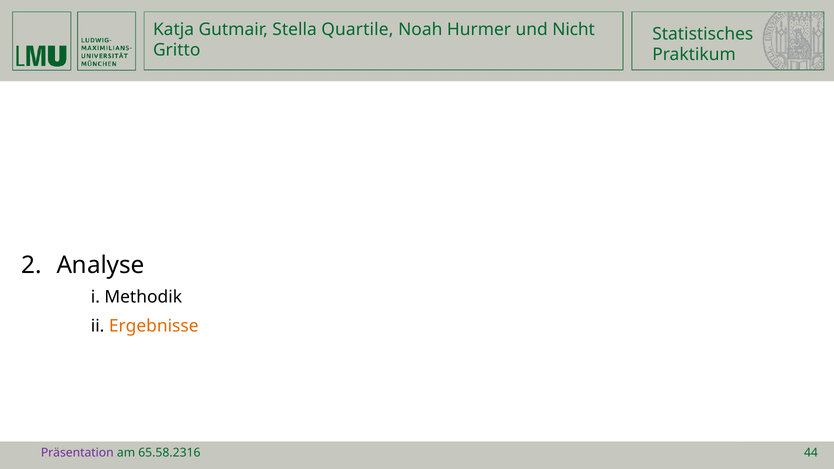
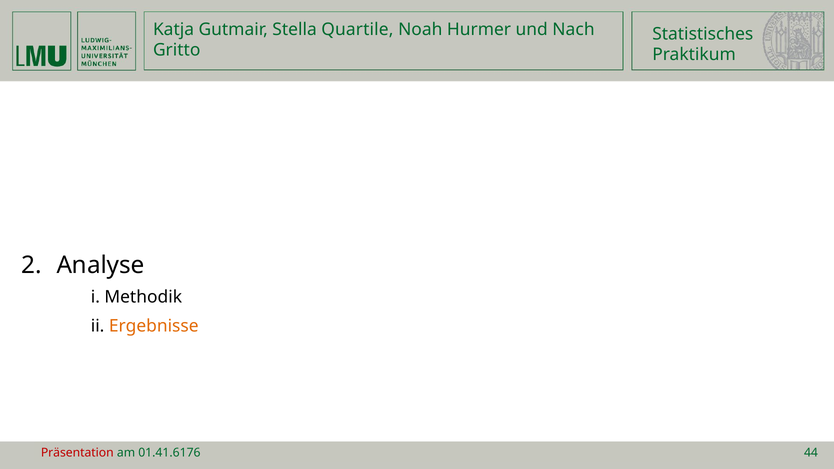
Nicht: Nicht -> Nach
Präsentation colour: purple -> red
65.58.2316: 65.58.2316 -> 01.41.6176
